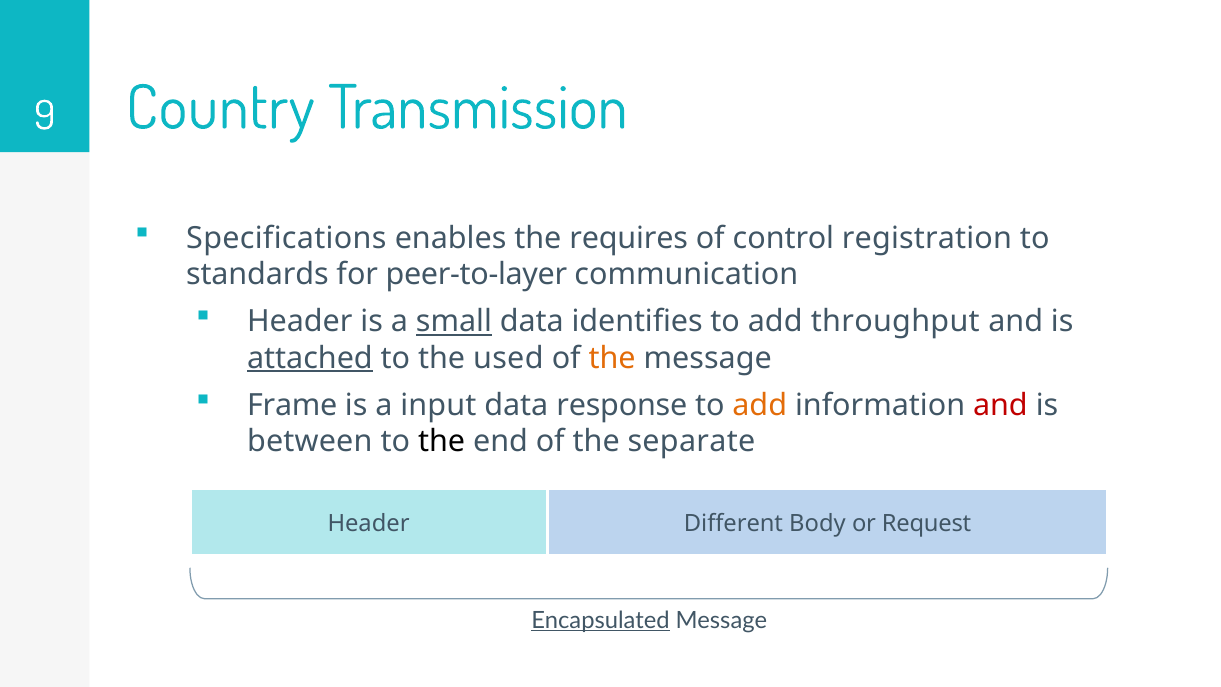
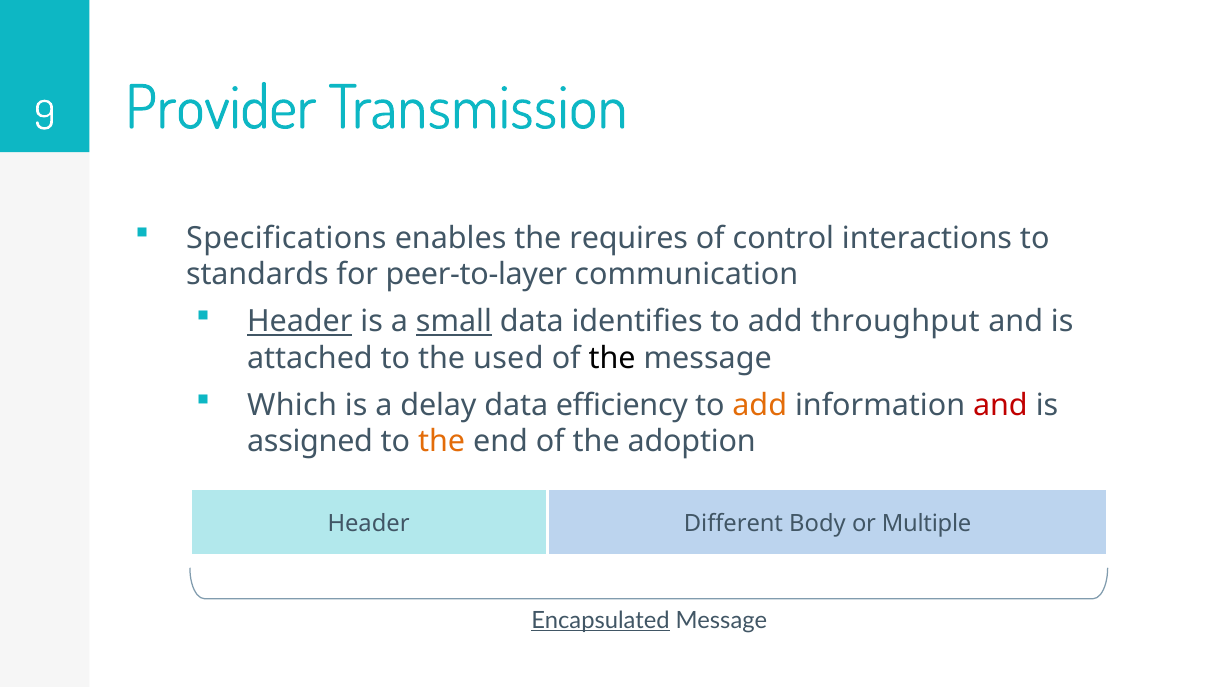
Country: Country -> Provider
registration: registration -> interactions
Header at (300, 321) underline: none -> present
attached underline: present -> none
the at (612, 358) colour: orange -> black
Frame: Frame -> Which
input: input -> delay
response: response -> efficiency
between: between -> assigned
the at (442, 442) colour: black -> orange
separate: separate -> adoption
Request: Request -> Multiple
